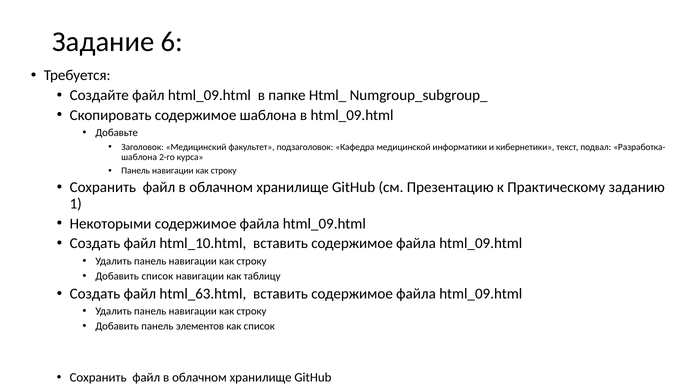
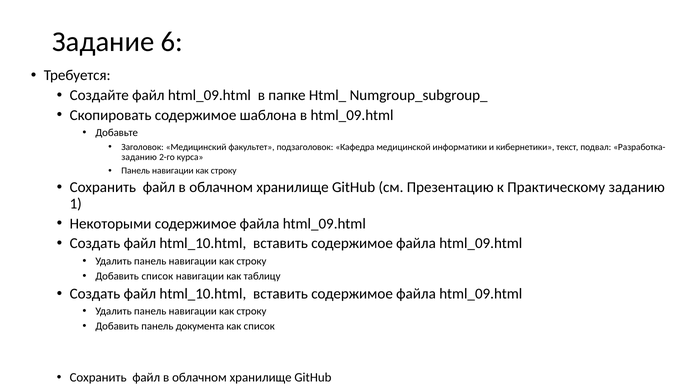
шаблона at (139, 157): шаблона -> заданию
html_63.html at (203, 294): html_63.html -> html_10.html
элементов: элементов -> документа
